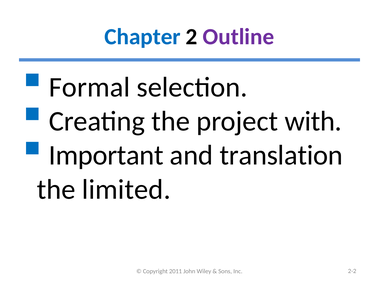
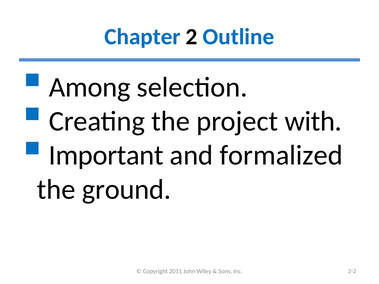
Outline colour: purple -> blue
Formal: Formal -> Among
translation: translation -> formalized
limited: limited -> ground
